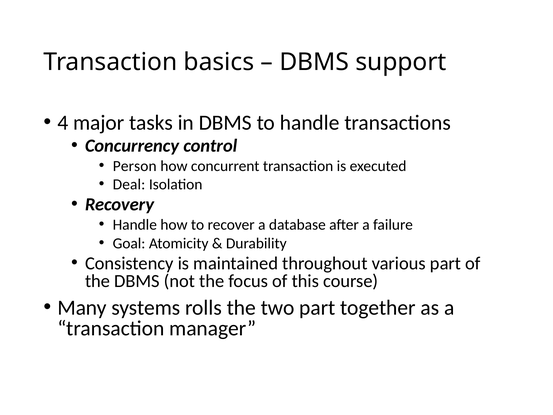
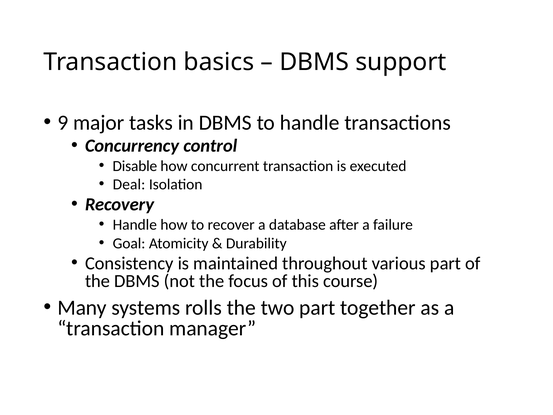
4: 4 -> 9
Person: Person -> Disable
